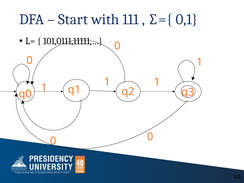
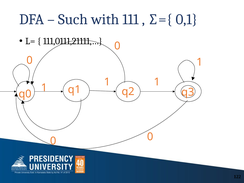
Start: Start -> Such
101,0111,11111,…: 101,0111,11111,… -> 111,0111,21111,…
